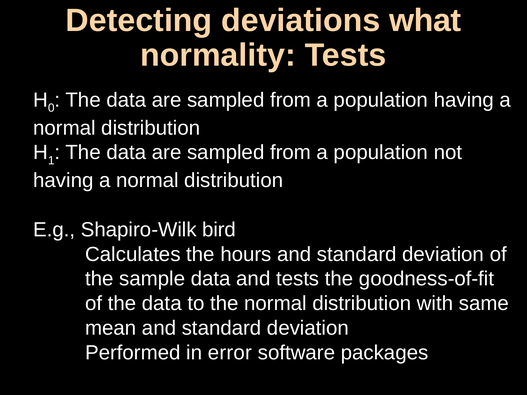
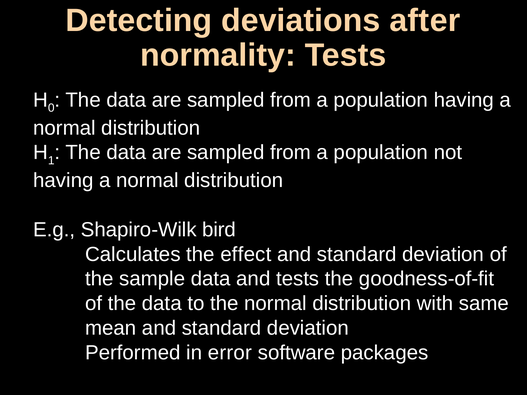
what: what -> after
hours: hours -> effect
